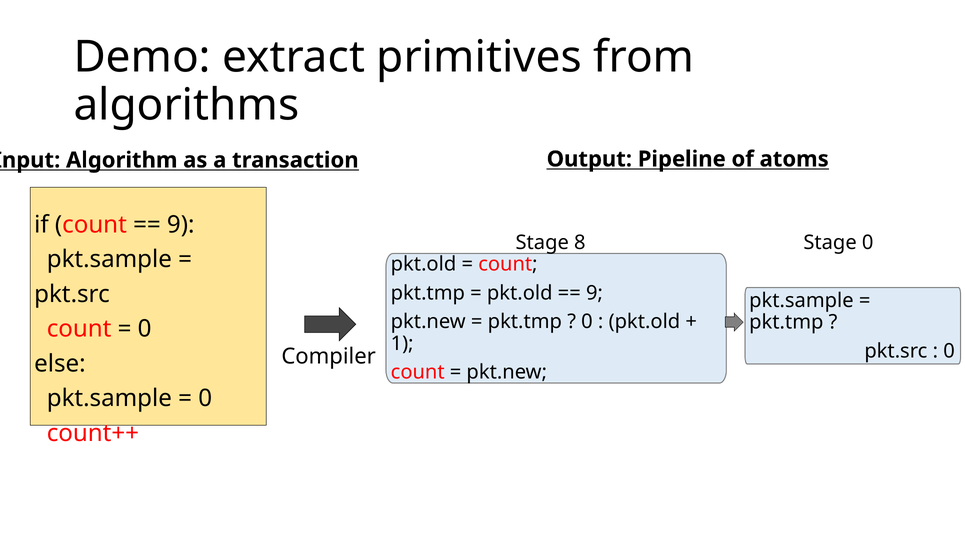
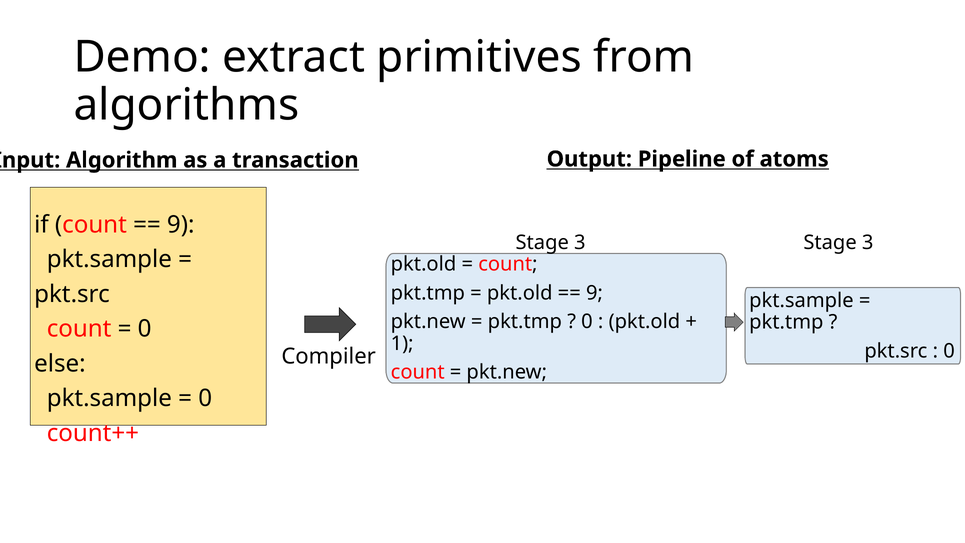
0 at (868, 242): 0 -> 3
8 at (580, 243): 8 -> 3
